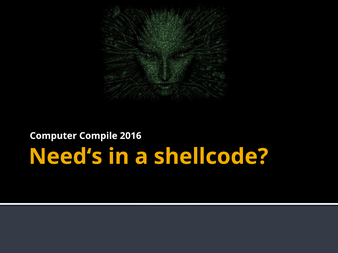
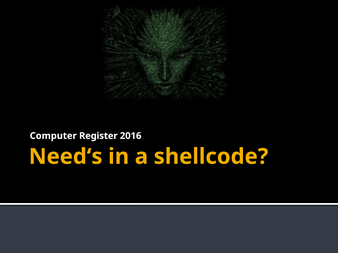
Compile: Compile -> Register
